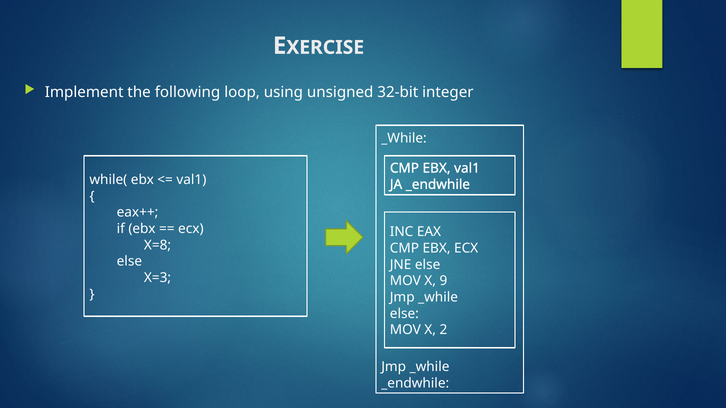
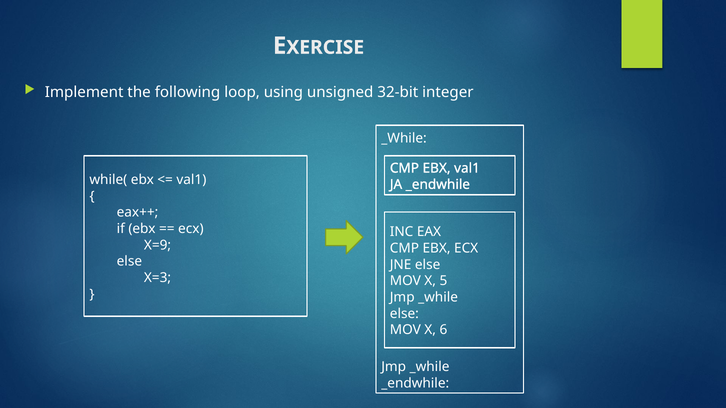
X=8: X=8 -> X=9
9: 9 -> 5
2: 2 -> 6
